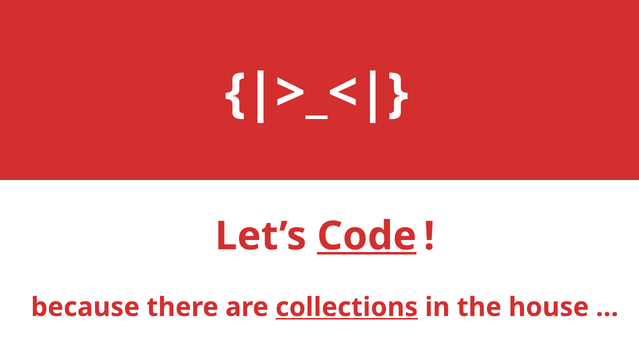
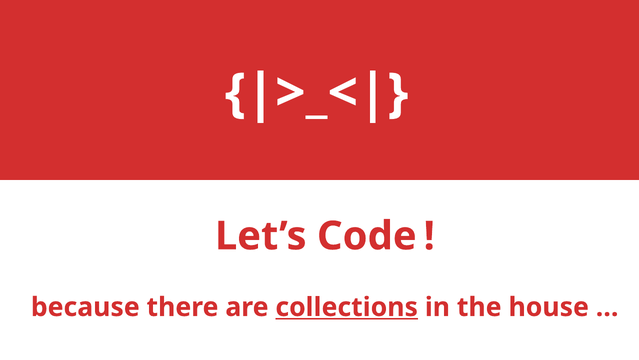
Code underline: present -> none
